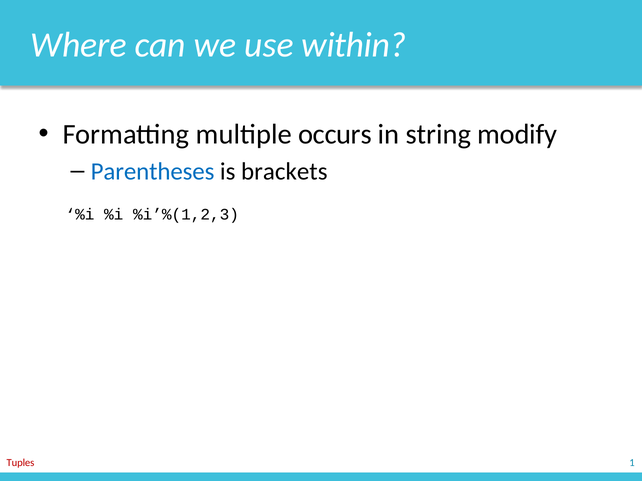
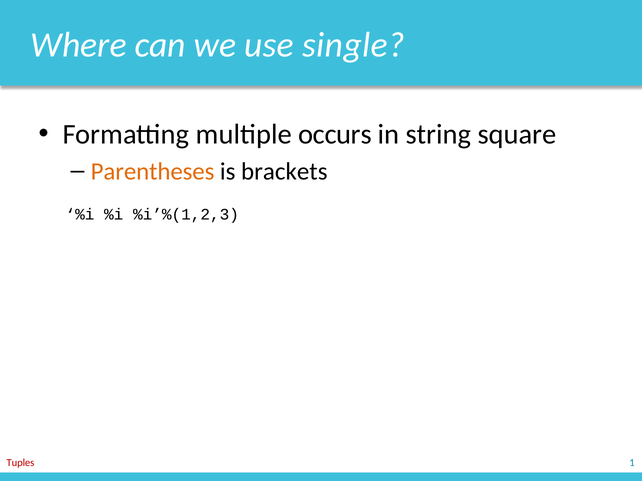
within: within -> single
modify: modify -> square
Parentheses colour: blue -> orange
